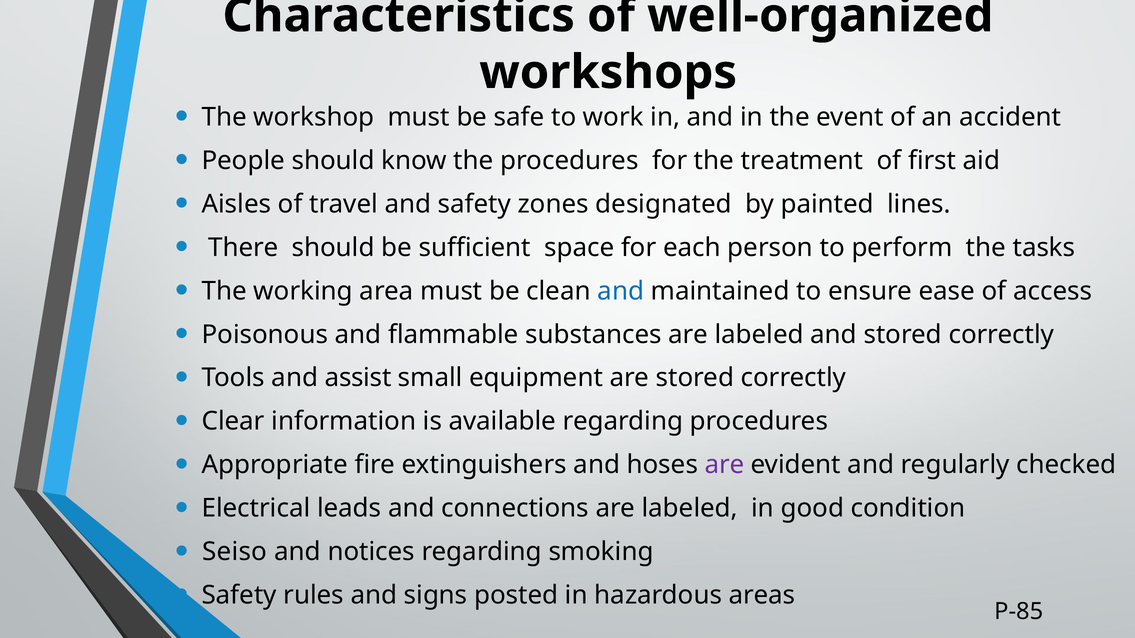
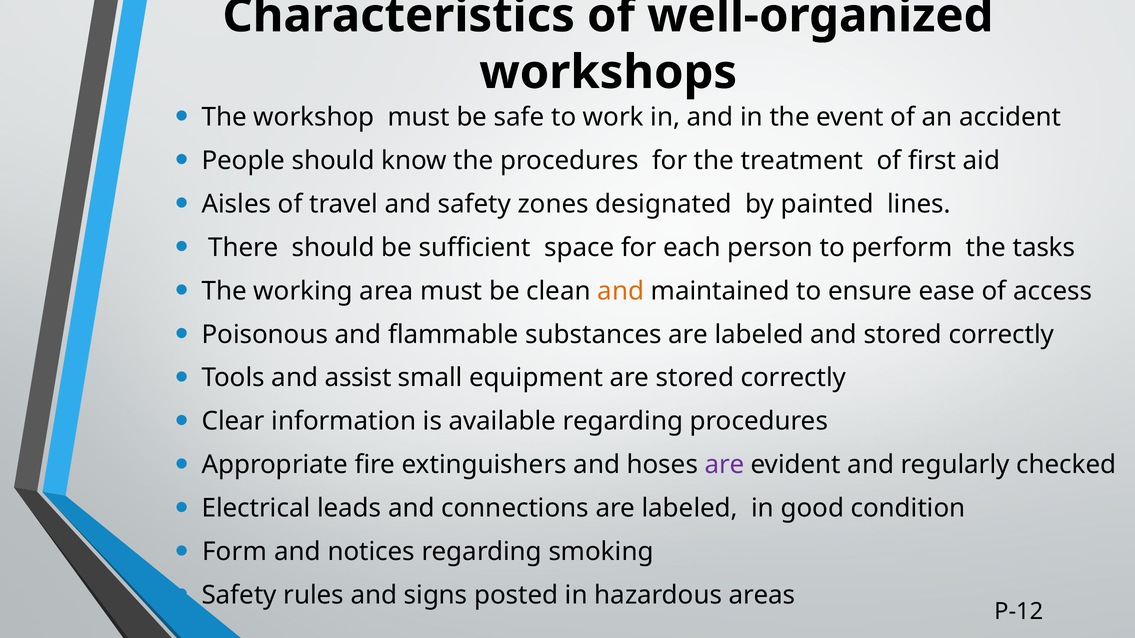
and at (621, 291) colour: blue -> orange
Seiso: Seiso -> Form
P-85: P-85 -> P-12
